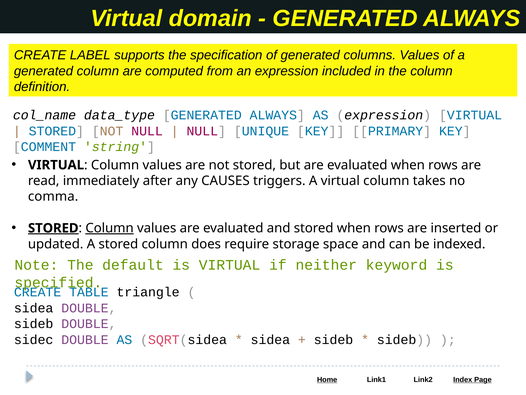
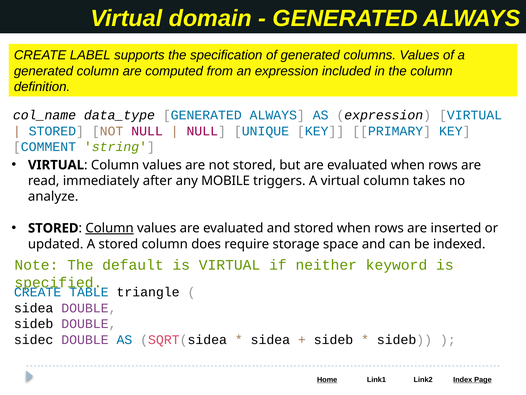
CAUSES: CAUSES -> MOBILE
comma: comma -> analyze
STORED at (53, 228) underline: present -> none
